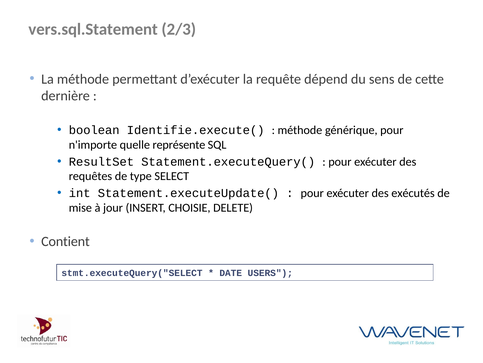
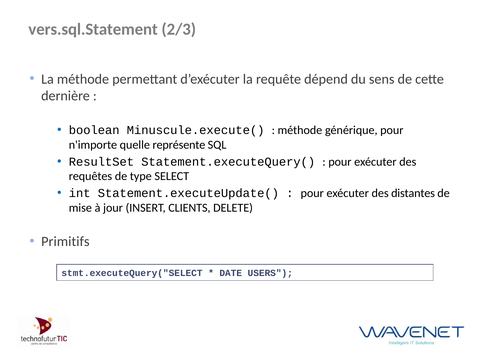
Identifie.execute(: Identifie.execute( -> Minuscule.execute(
exécutés: exécutés -> distantes
CHOISIE: CHOISIE -> CLIENTS
Contient: Contient -> Primitifs
